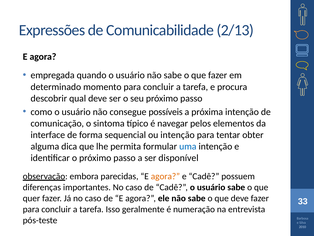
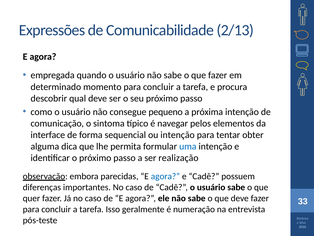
possíveis: possíveis -> pequeno
disponível: disponível -> realização
agora at (165, 176) colour: orange -> blue
